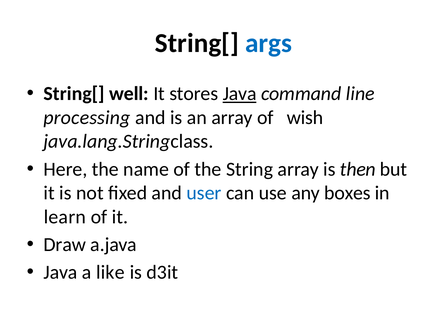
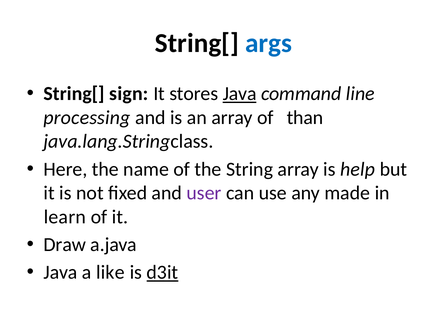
well: well -> sign
wish: wish -> than
then: then -> help
user colour: blue -> purple
boxes: boxes -> made
d3it underline: none -> present
